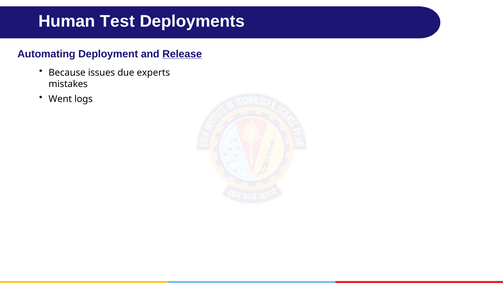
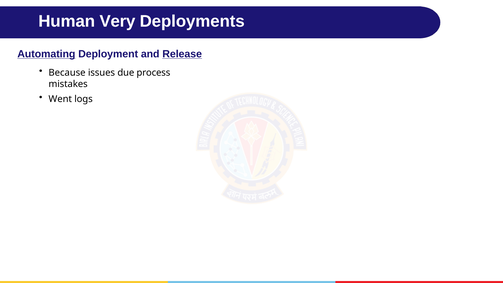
Test: Test -> Very
Automating underline: none -> present
experts: experts -> process
